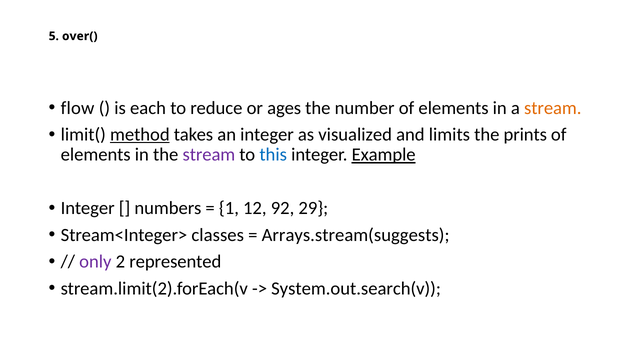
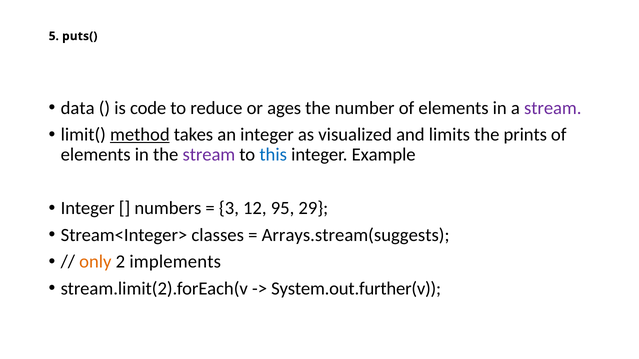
over(: over( -> puts(
flow: flow -> data
each: each -> code
stream at (553, 108) colour: orange -> purple
Example underline: present -> none
1: 1 -> 3
92: 92 -> 95
only colour: purple -> orange
represented: represented -> implements
System.out.search(v: System.out.search(v -> System.out.further(v
